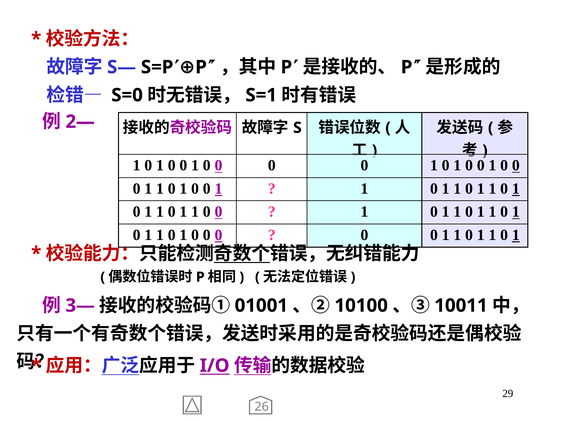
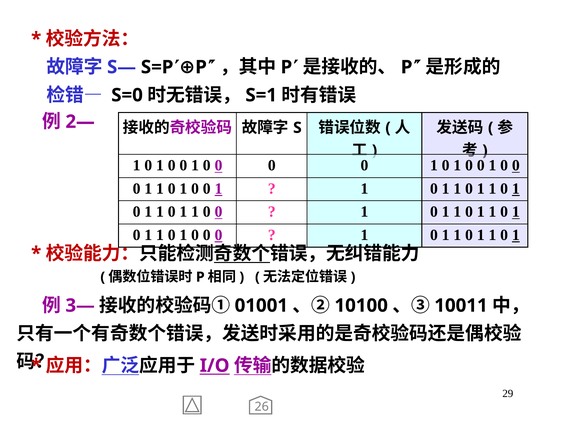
0 at (364, 235): 0 -> 1
